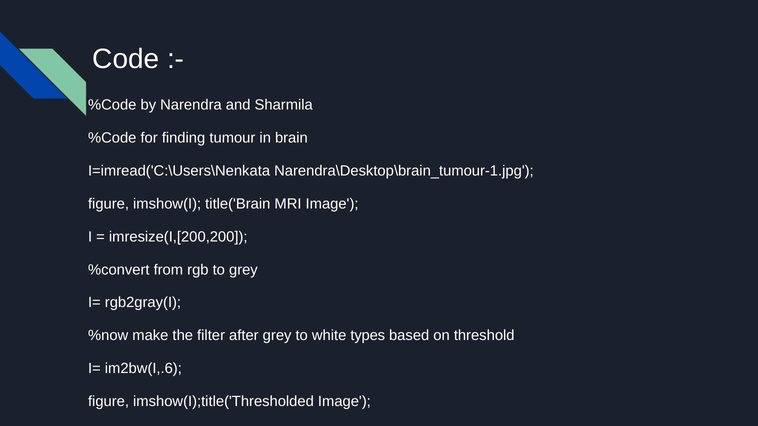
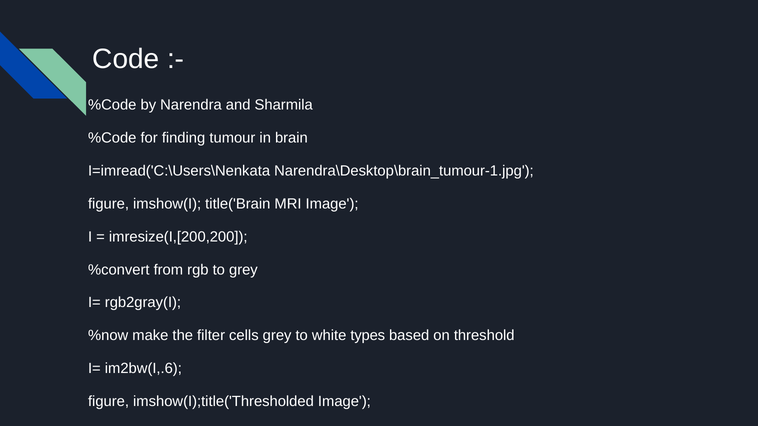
after: after -> cells
